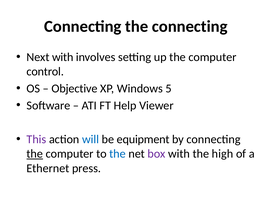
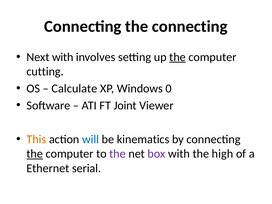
the at (178, 57) underline: none -> present
control: control -> cutting
Objective: Objective -> Calculate
5: 5 -> 0
Help: Help -> Joint
This colour: purple -> orange
equipment: equipment -> kinematics
the at (118, 154) colour: blue -> purple
press: press -> serial
